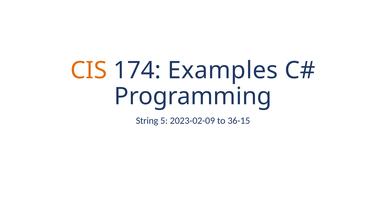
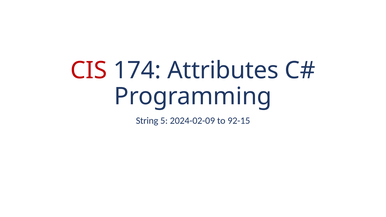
CIS colour: orange -> red
Examples: Examples -> Attributes
2023-02-09: 2023-02-09 -> 2024-02-09
36-15: 36-15 -> 92-15
